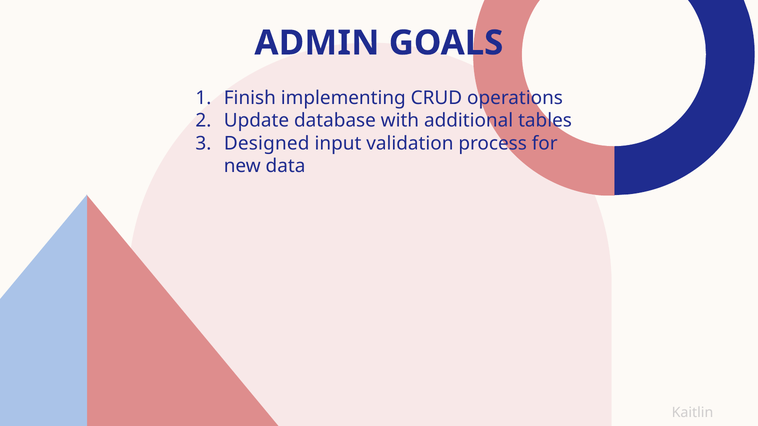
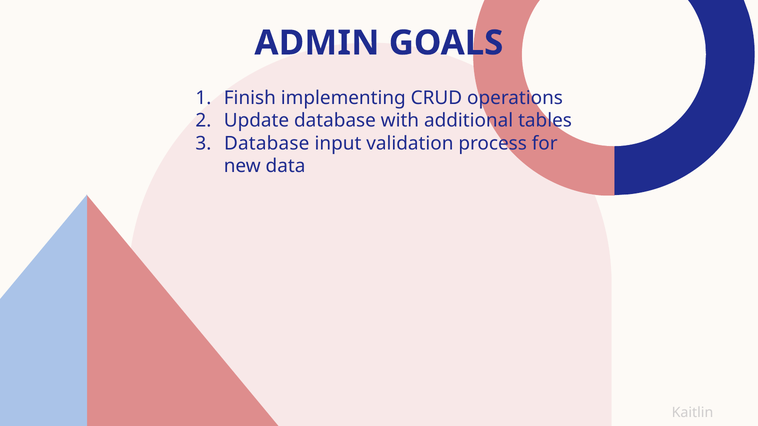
Designed at (267, 143): Designed -> Database
